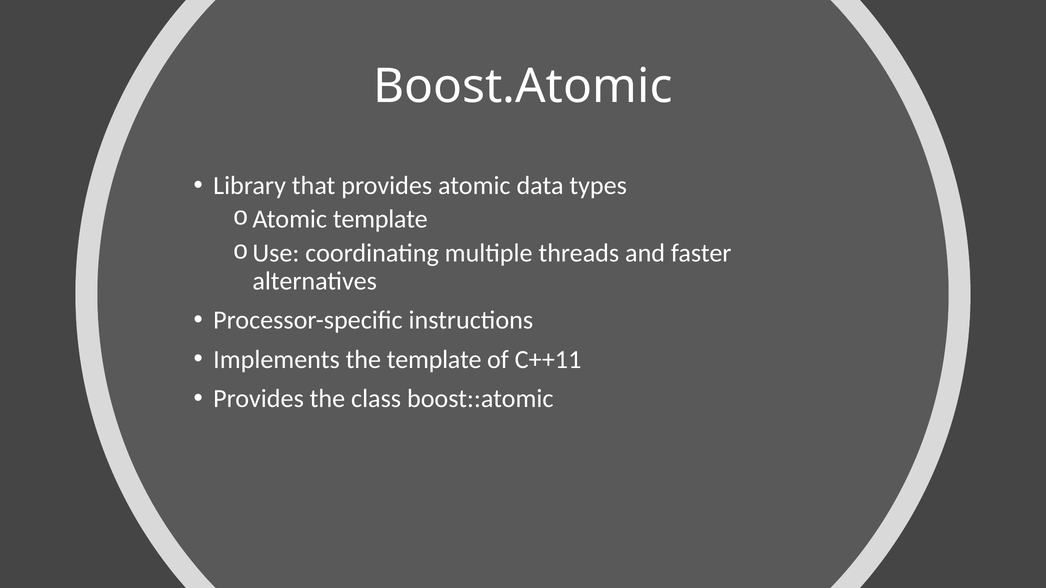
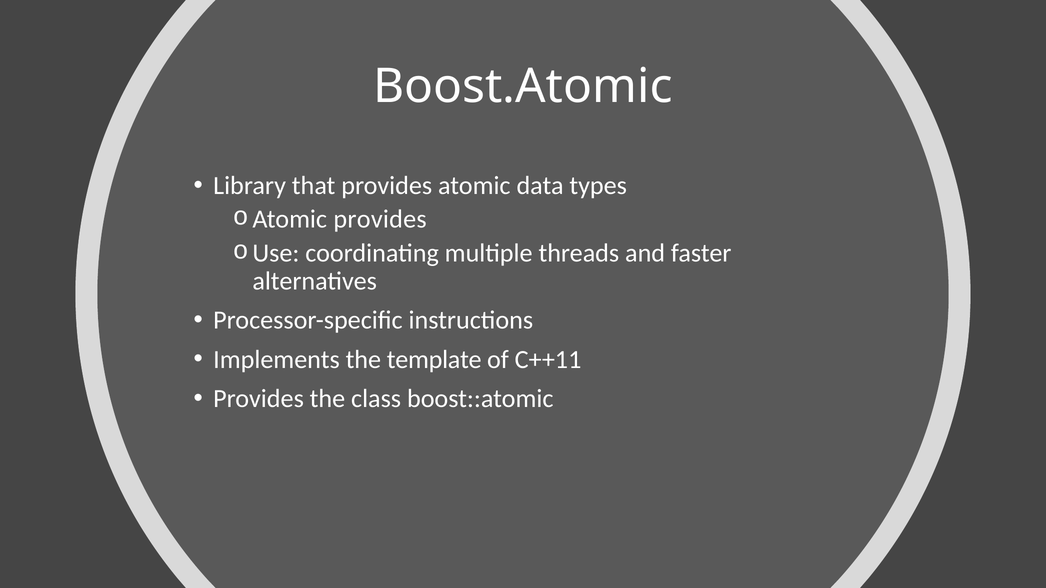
Atomic template: template -> provides
